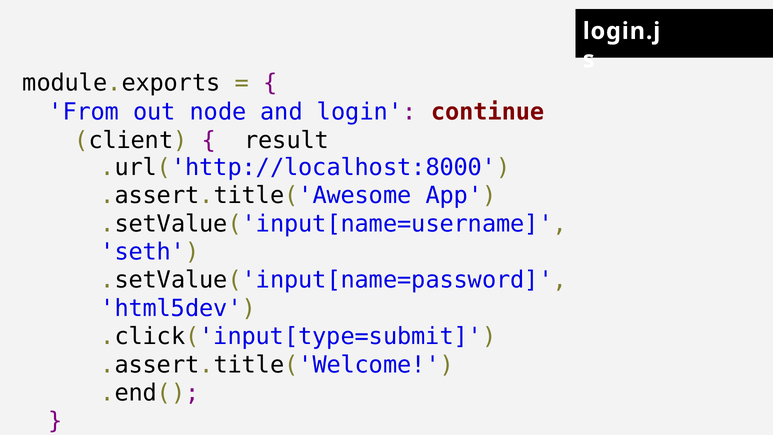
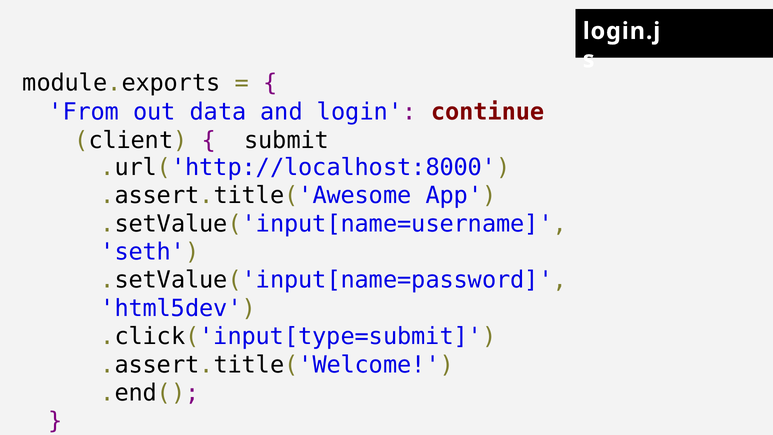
node: node -> data
result: result -> submit
